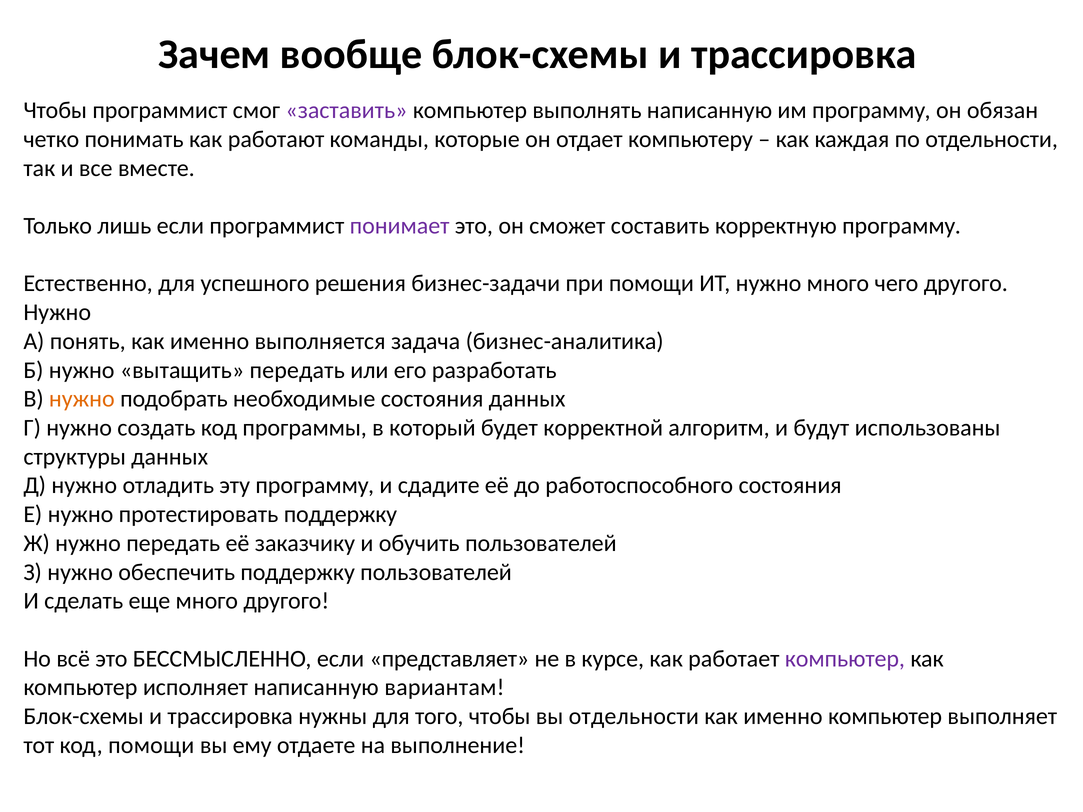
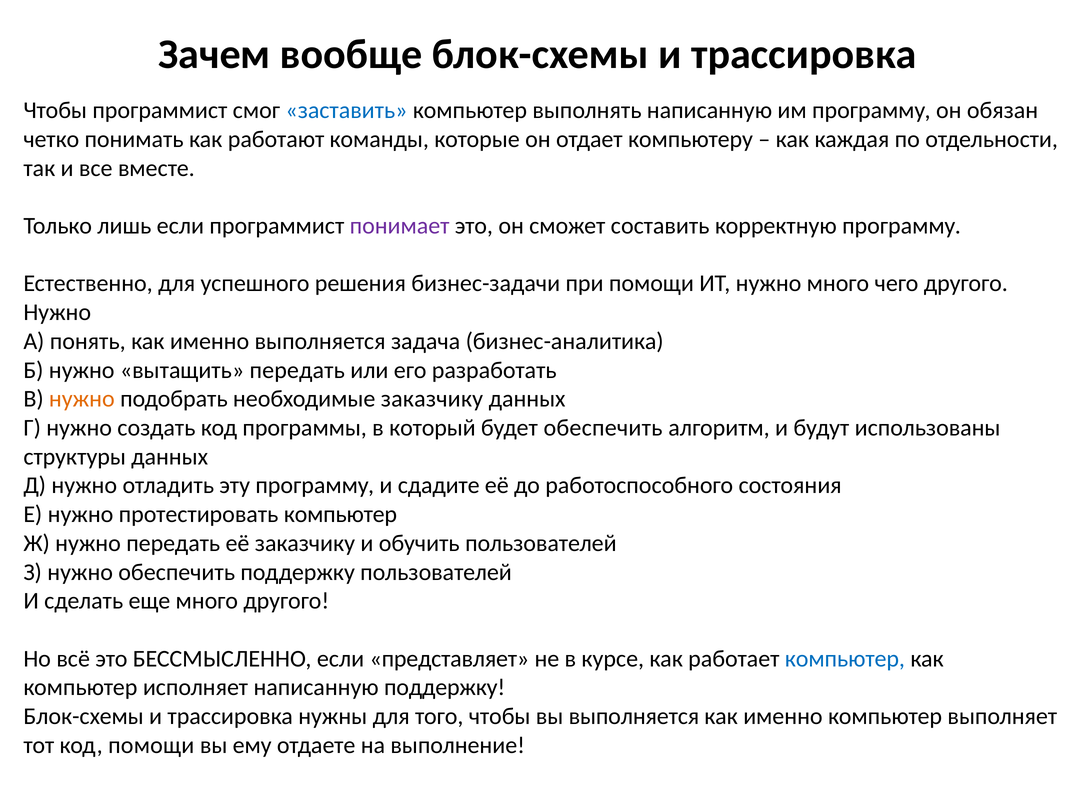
заставить colour: purple -> blue
необходимые состояния: состояния -> заказчику
будет корректной: корректной -> обеспечить
протестировать поддержку: поддержку -> компьютер
компьютер at (845, 659) colour: purple -> blue
написанную вариантам: вариантам -> поддержку
вы отдельности: отдельности -> выполняется
